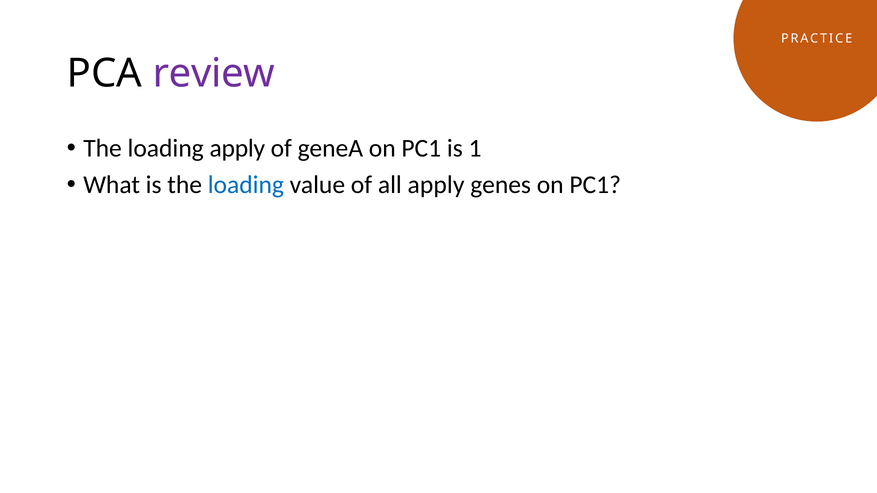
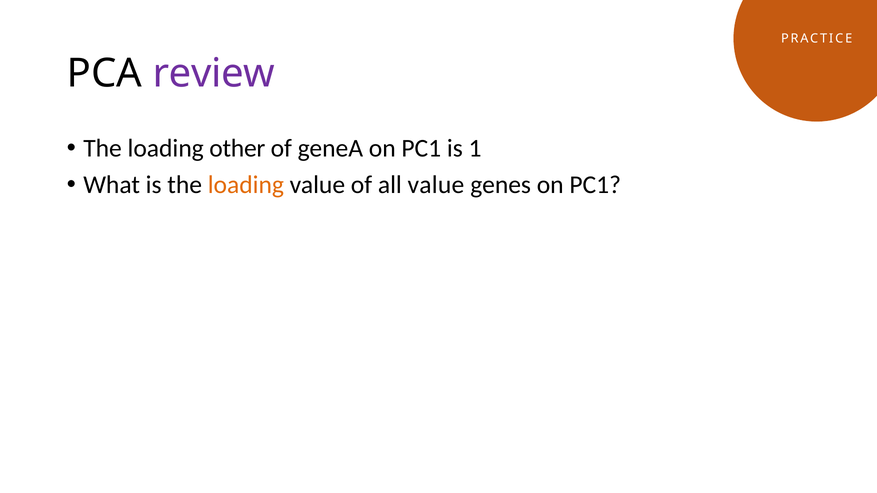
loading apply: apply -> other
loading at (246, 185) colour: blue -> orange
all apply: apply -> value
